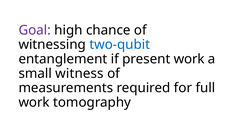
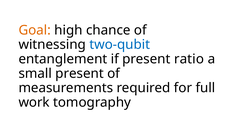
Goal colour: purple -> orange
present work: work -> ratio
small witness: witness -> present
